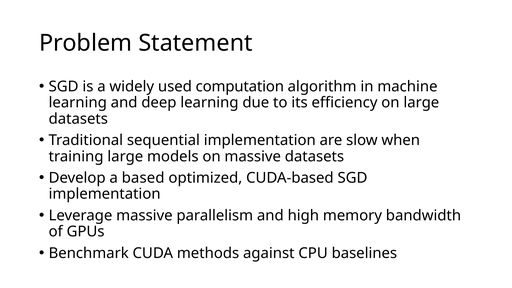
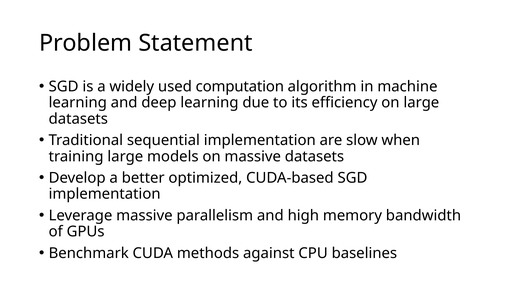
based: based -> better
